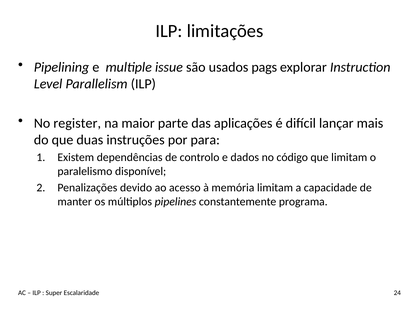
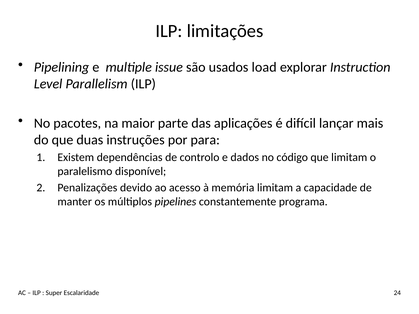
pags: pags -> load
register: register -> pacotes
